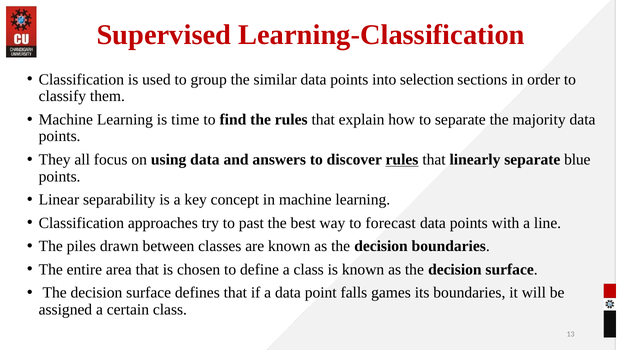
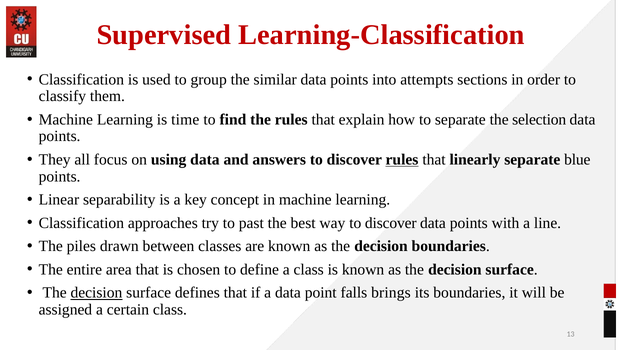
selection: selection -> attempts
majority: majority -> selection
way to forecast: forecast -> discover
decision at (96, 293) underline: none -> present
games: games -> brings
